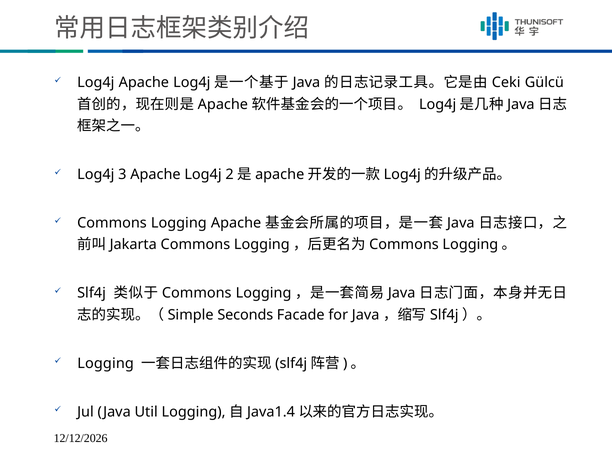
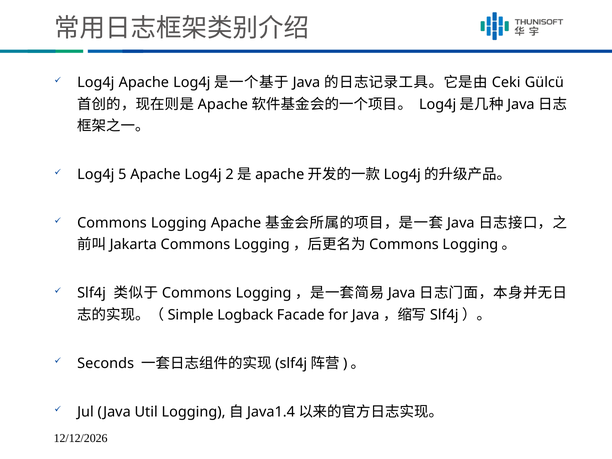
3: 3 -> 5
Seconds: Seconds -> Logback
Logging at (106, 363): Logging -> Seconds
